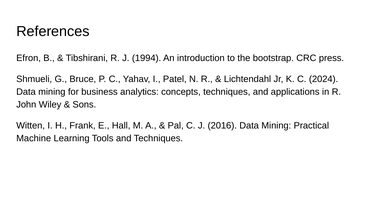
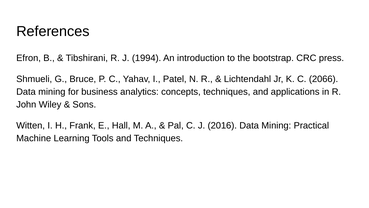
2024: 2024 -> 2066
